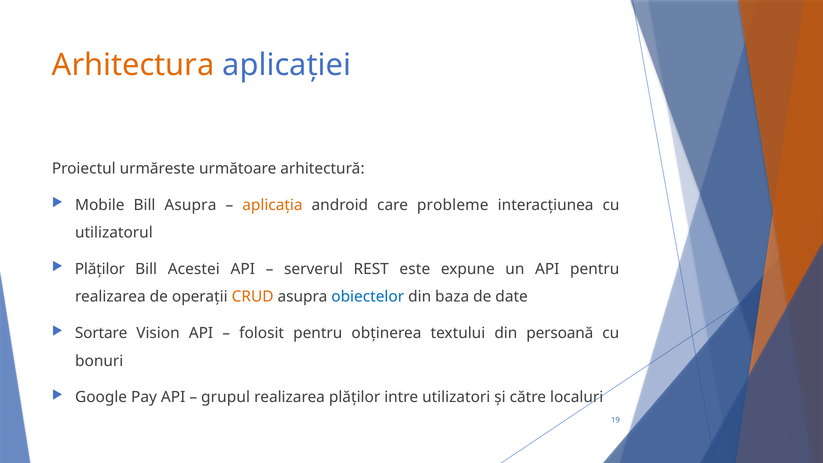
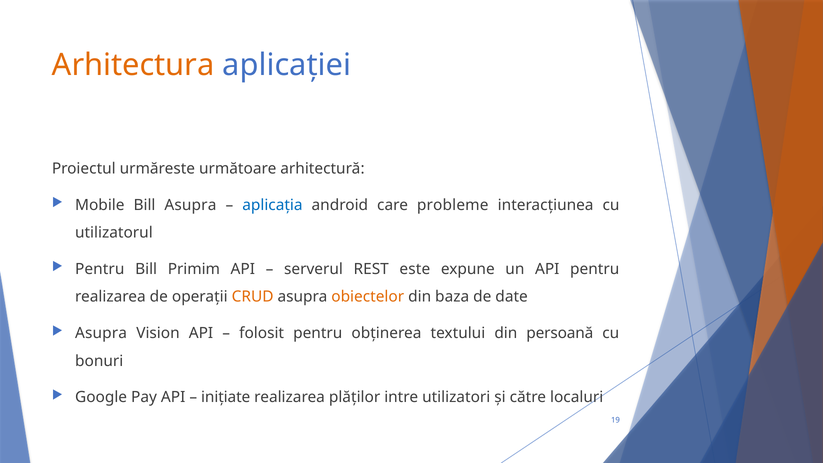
aplicația colour: orange -> blue
Plăților at (100, 269): Plăților -> Pentru
Acestei: Acestei -> Primim
obiectelor colour: blue -> orange
Sortare at (101, 333): Sortare -> Asupra
grupul: grupul -> inițiate
